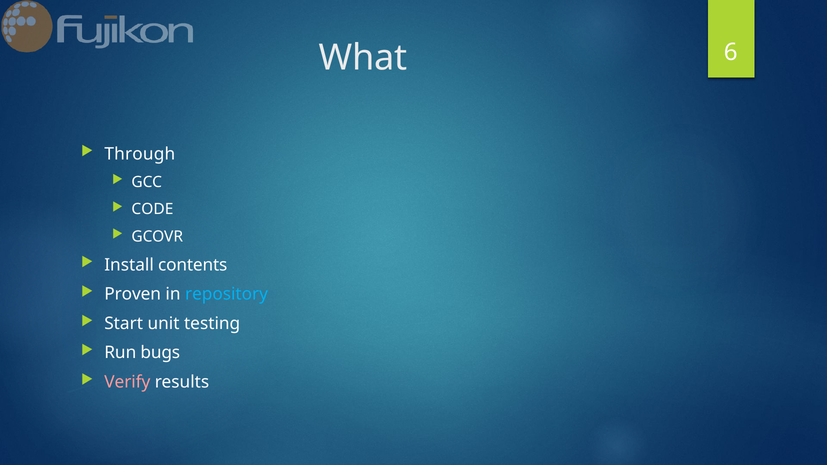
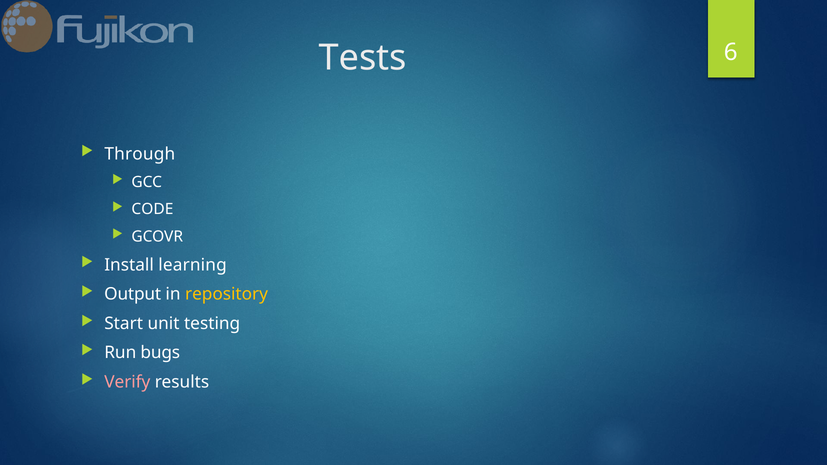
What: What -> Tests
contents: contents -> learning
Proven: Proven -> Output
repository colour: light blue -> yellow
